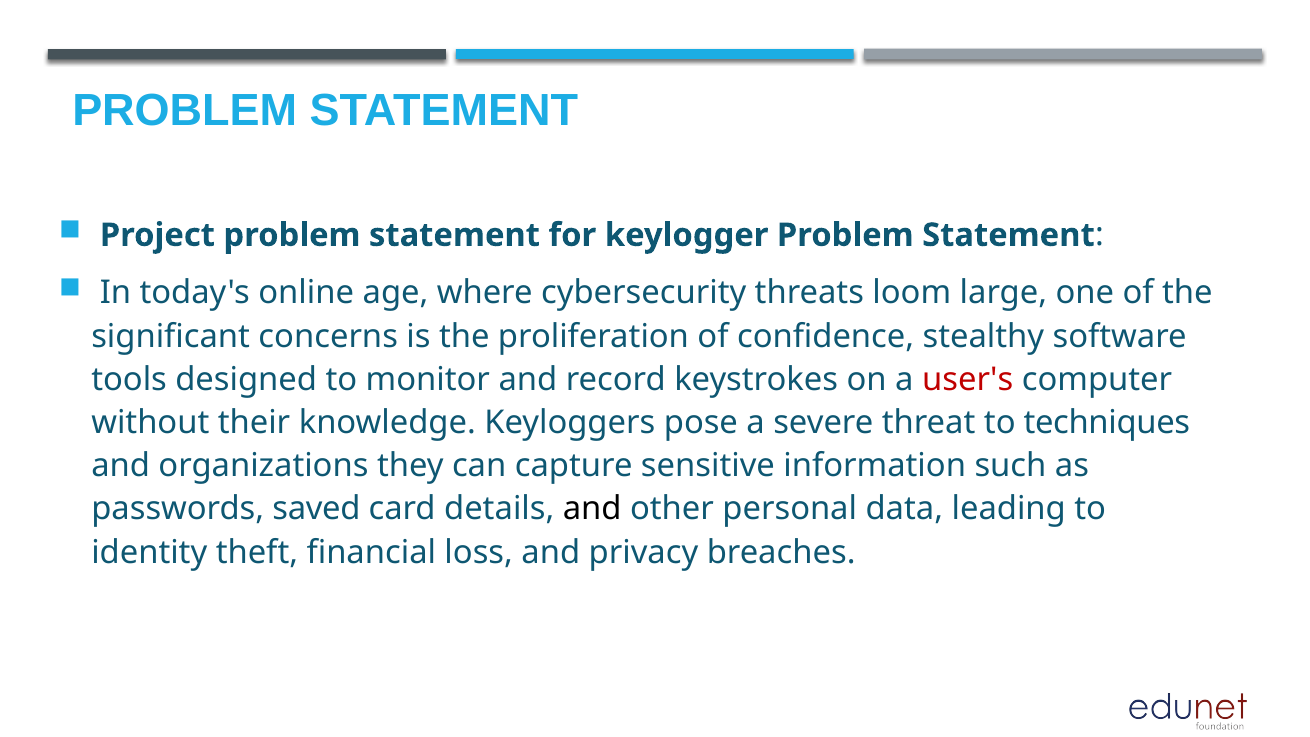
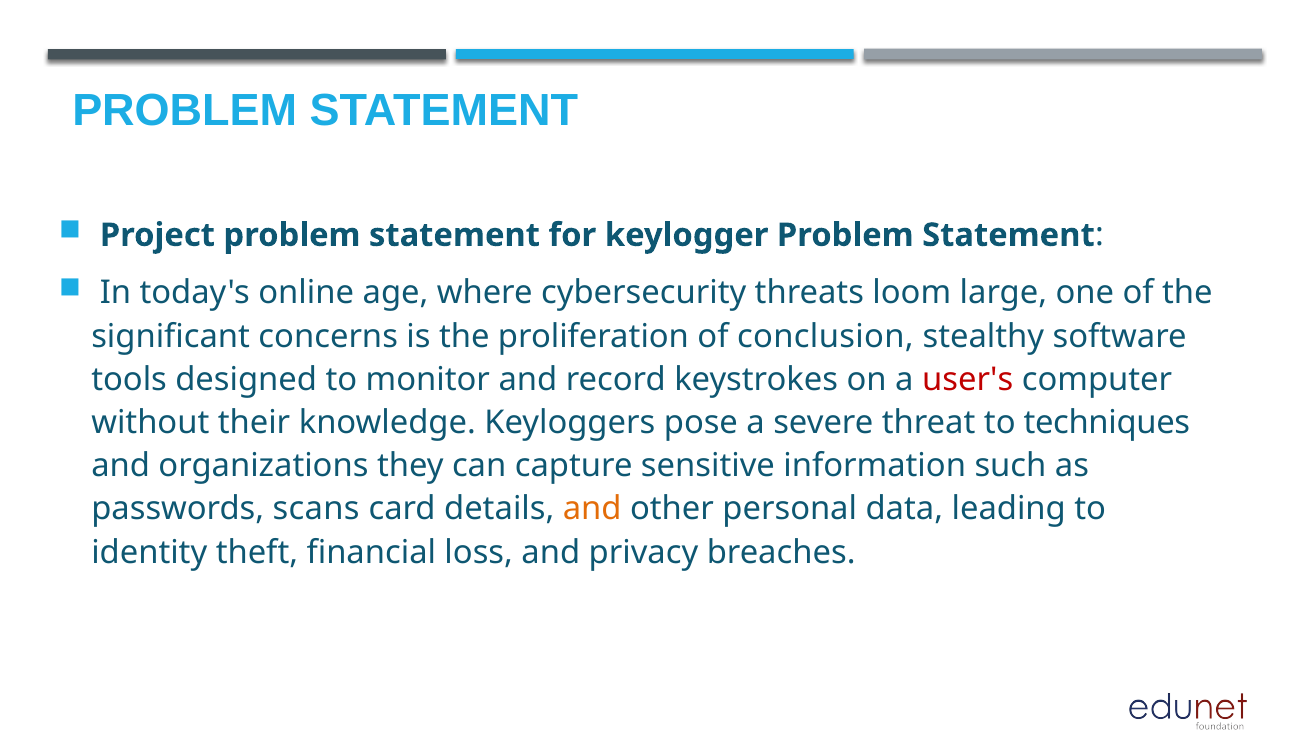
confidence: confidence -> conclusion
saved: saved -> scans
and at (592, 509) colour: black -> orange
